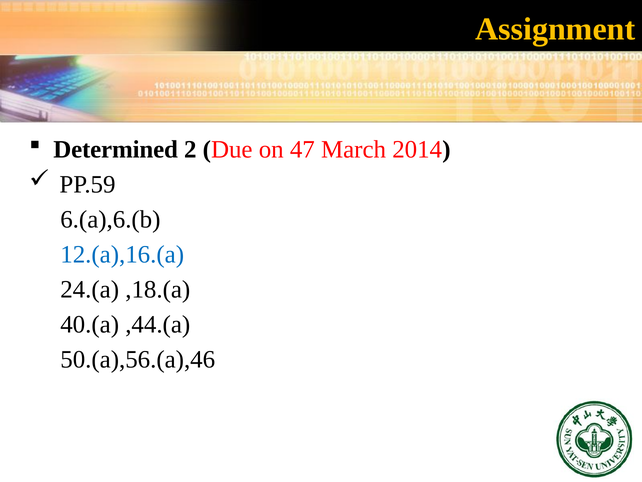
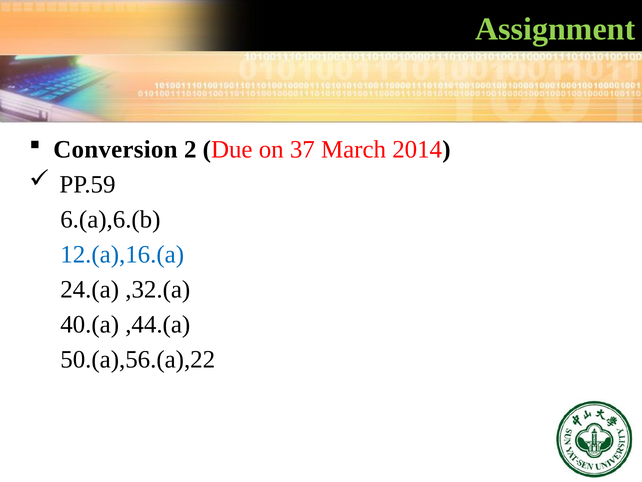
Assignment colour: yellow -> light green
Determined: Determined -> Conversion
47: 47 -> 37
,18.(a: ,18.(a -> ,32.(a
50.(a),56.(a),46: 50.(a),56.(a),46 -> 50.(a),56.(a),22
